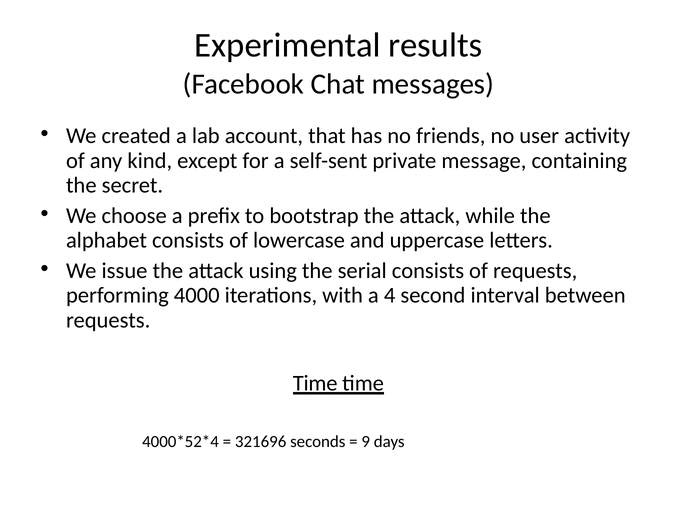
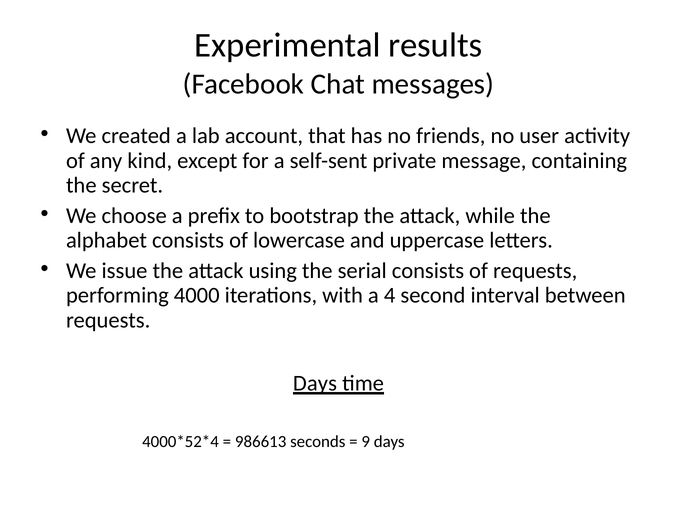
Time at (315, 383): Time -> Days
321696: 321696 -> 986613
